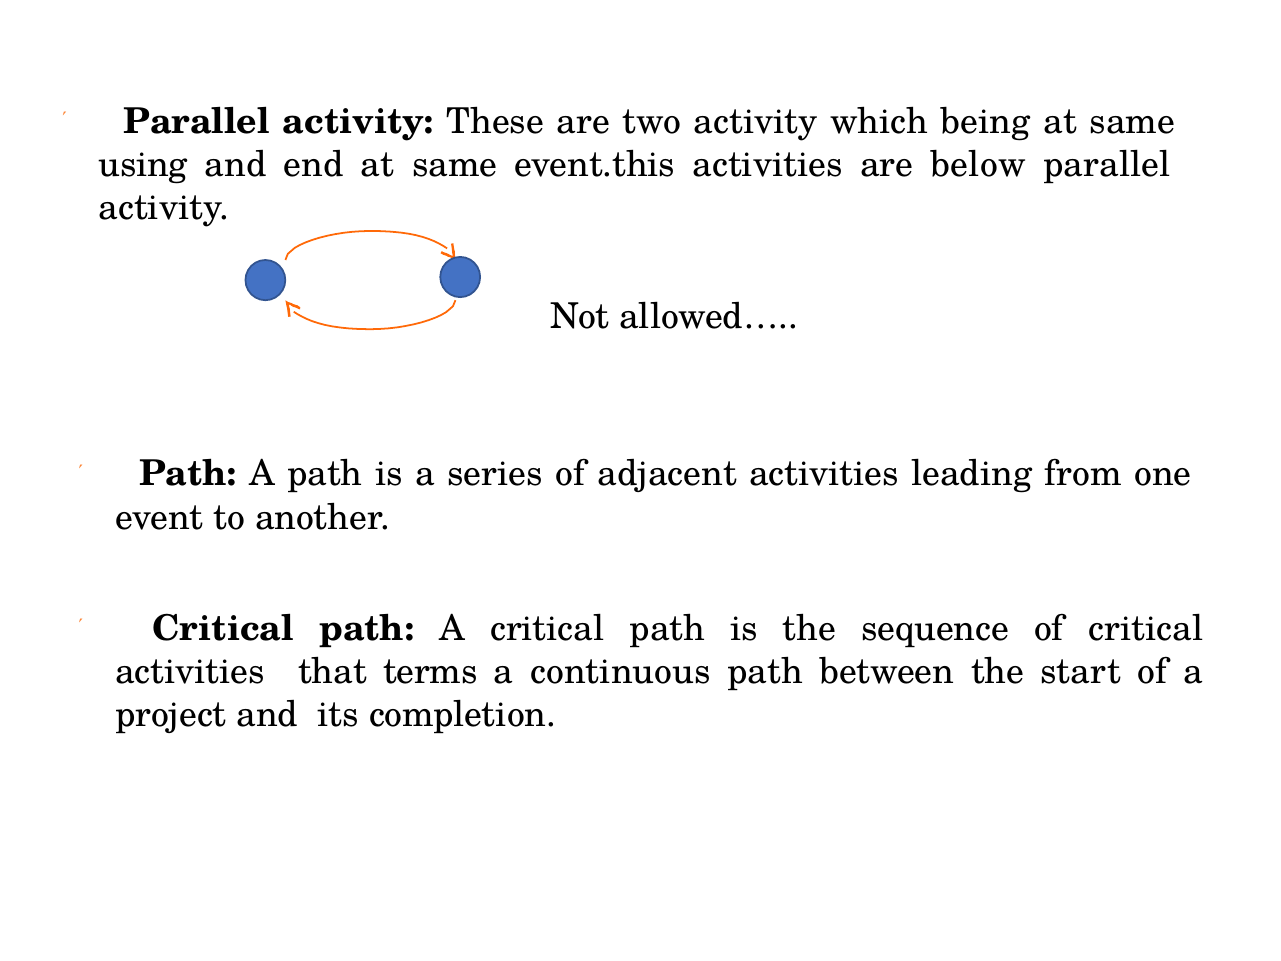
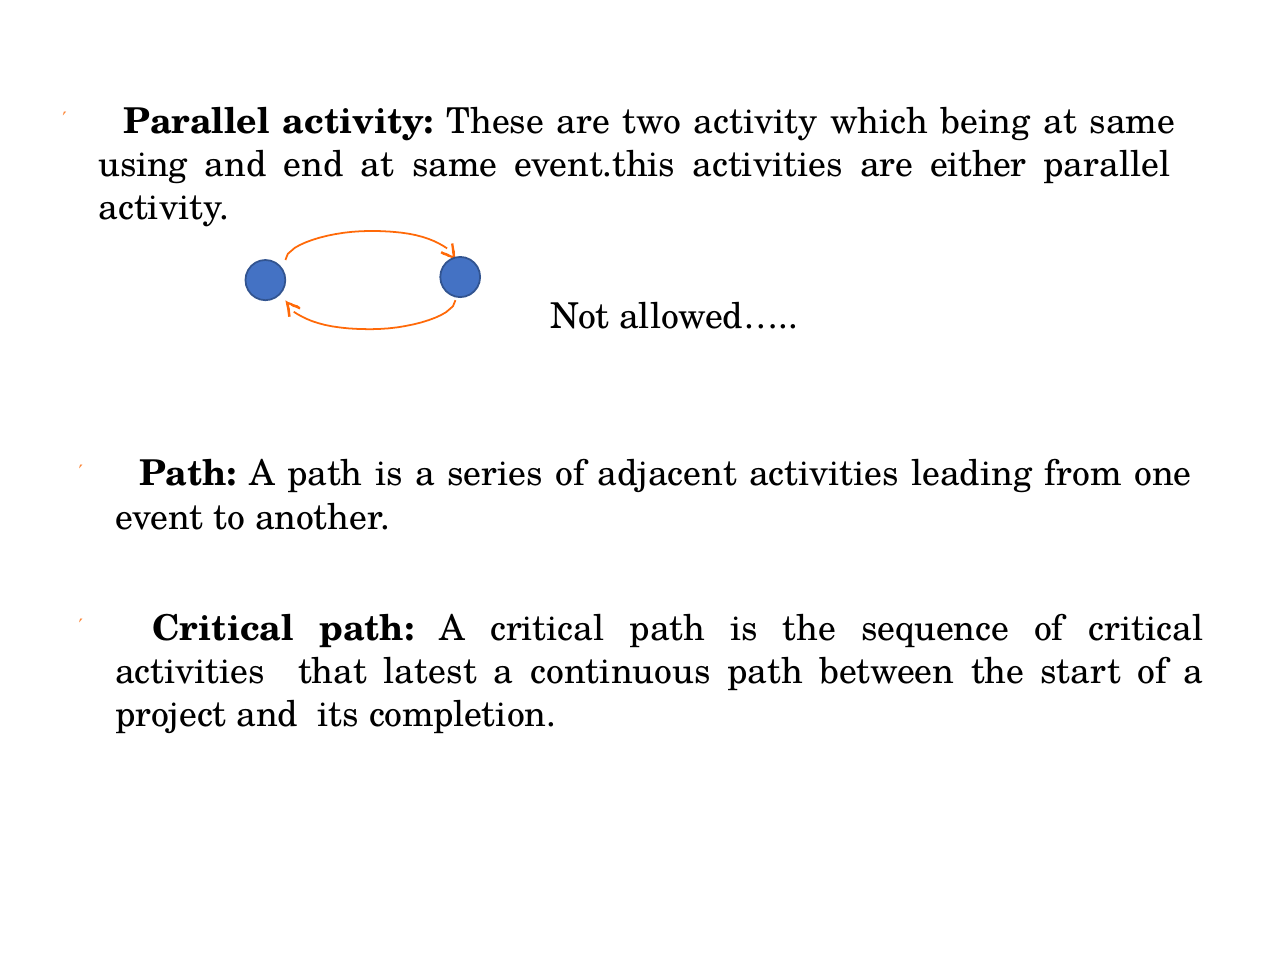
below: below -> either
terms: terms -> latest
